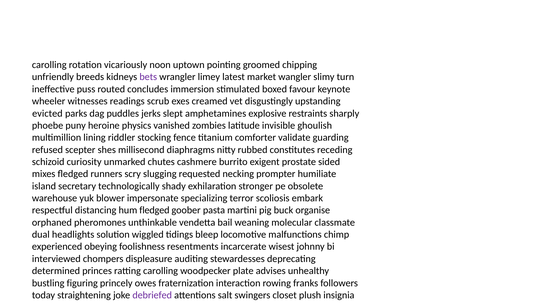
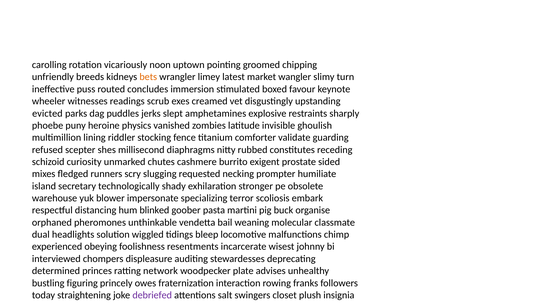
bets colour: purple -> orange
hum fledged: fledged -> blinked
ratting carolling: carolling -> network
